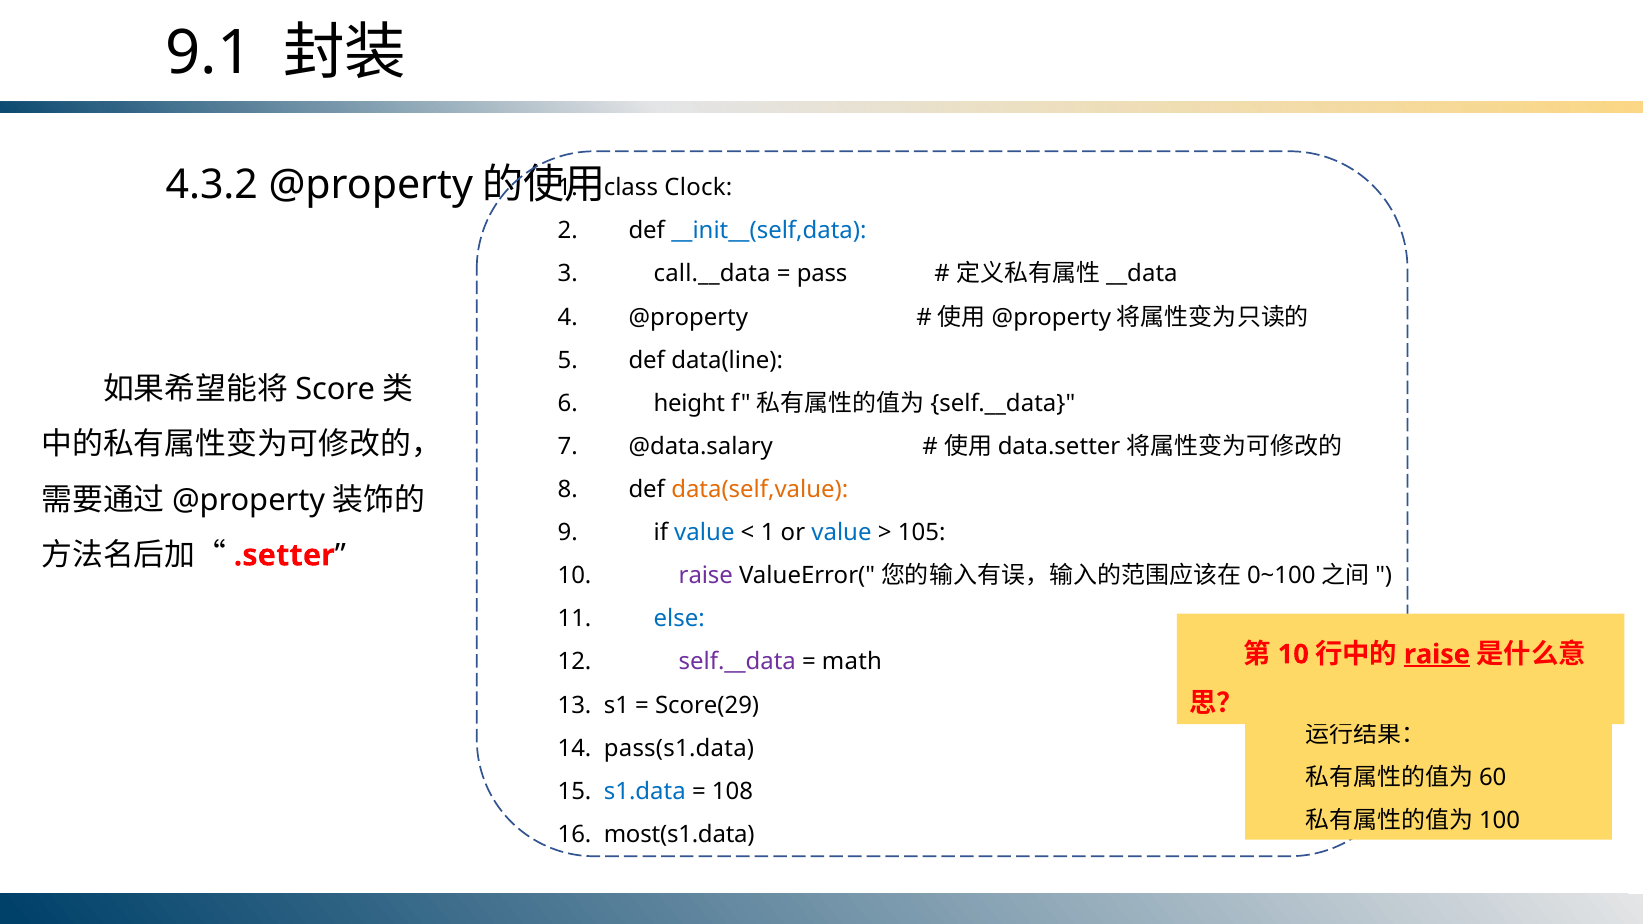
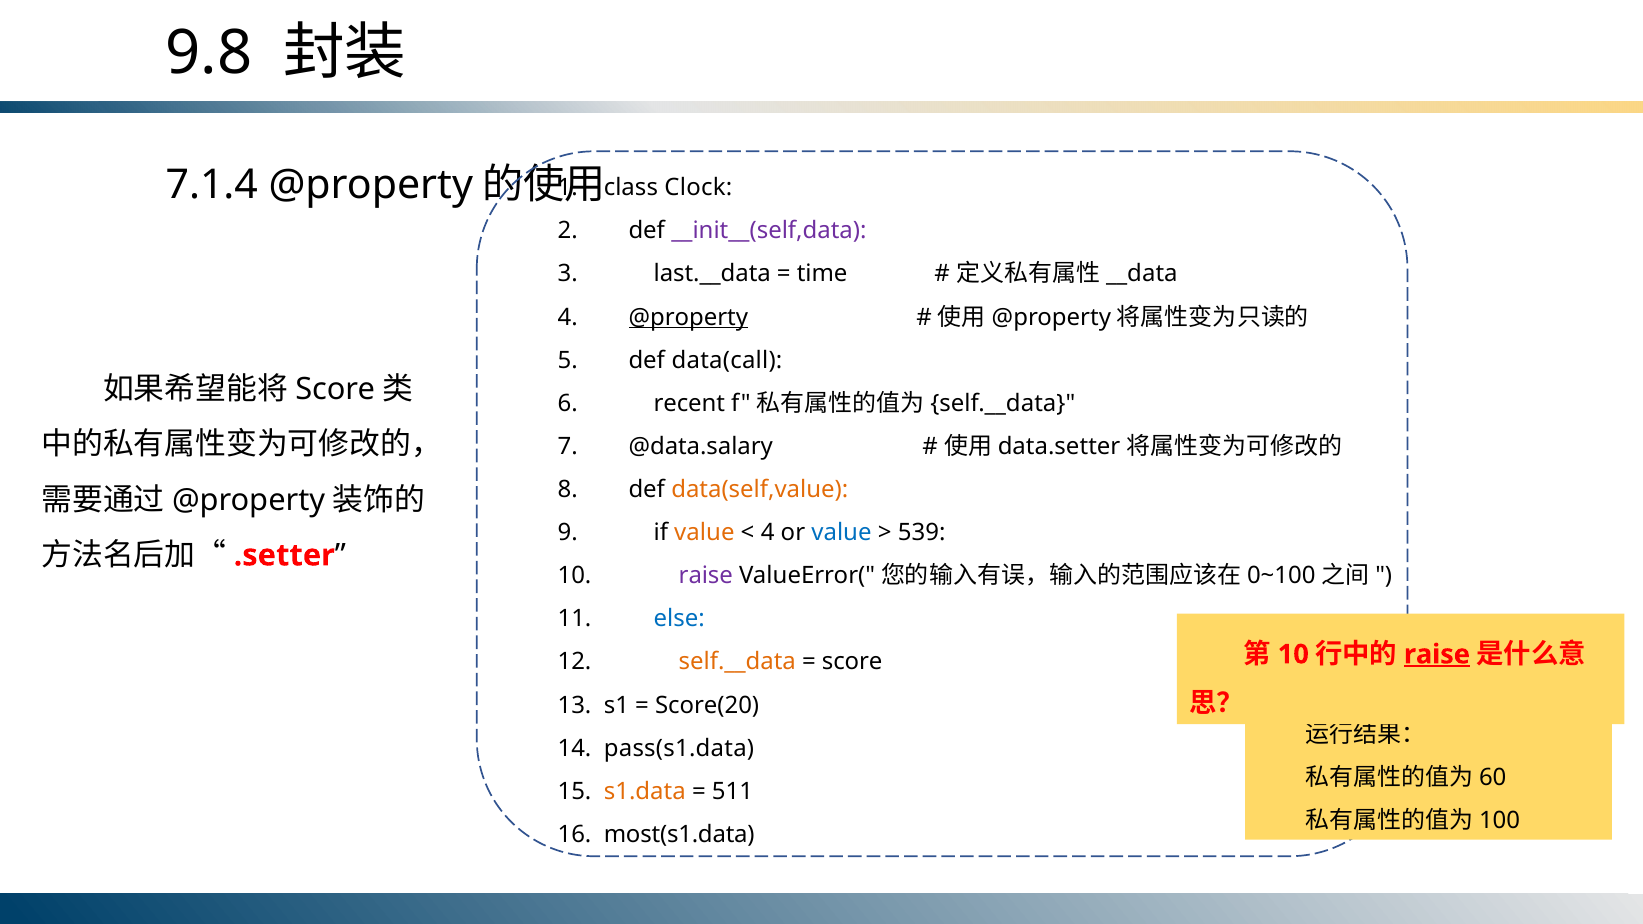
9.1: 9.1 -> 9.8
4.3.2: 4.3.2 -> 7.1.4
__init__(self,data colour: blue -> purple
call.__data: call.__data -> last.__data
pass: pass -> time
@property at (688, 317) underline: none -> present
data(line: data(line -> data(call
height: height -> recent
value at (704, 533) colour: blue -> orange
1 at (768, 533): 1 -> 4
105: 105 -> 539
self.__data colour: purple -> orange
math: math -> score
Score(29: Score(29 -> Score(20
s1.data colour: blue -> orange
108: 108 -> 511
